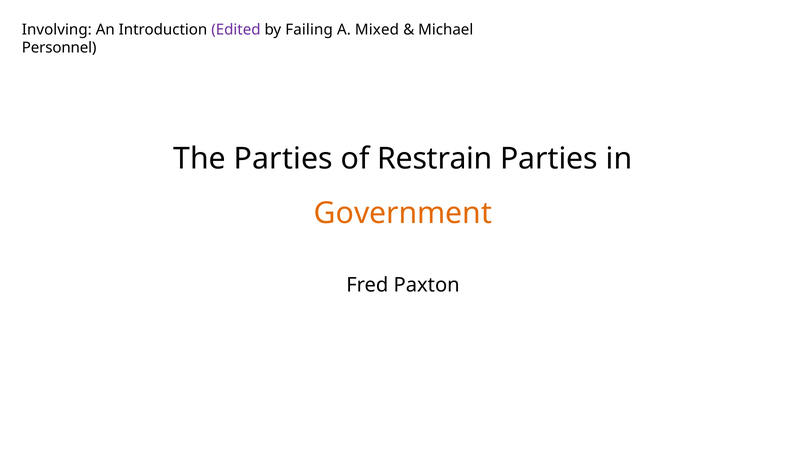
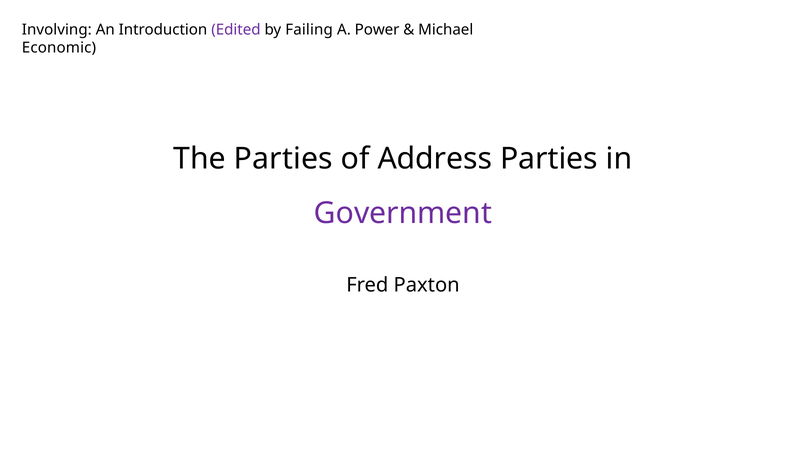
Mixed: Mixed -> Power
Personnel: Personnel -> Economic
Restrain: Restrain -> Address
Government colour: orange -> purple
